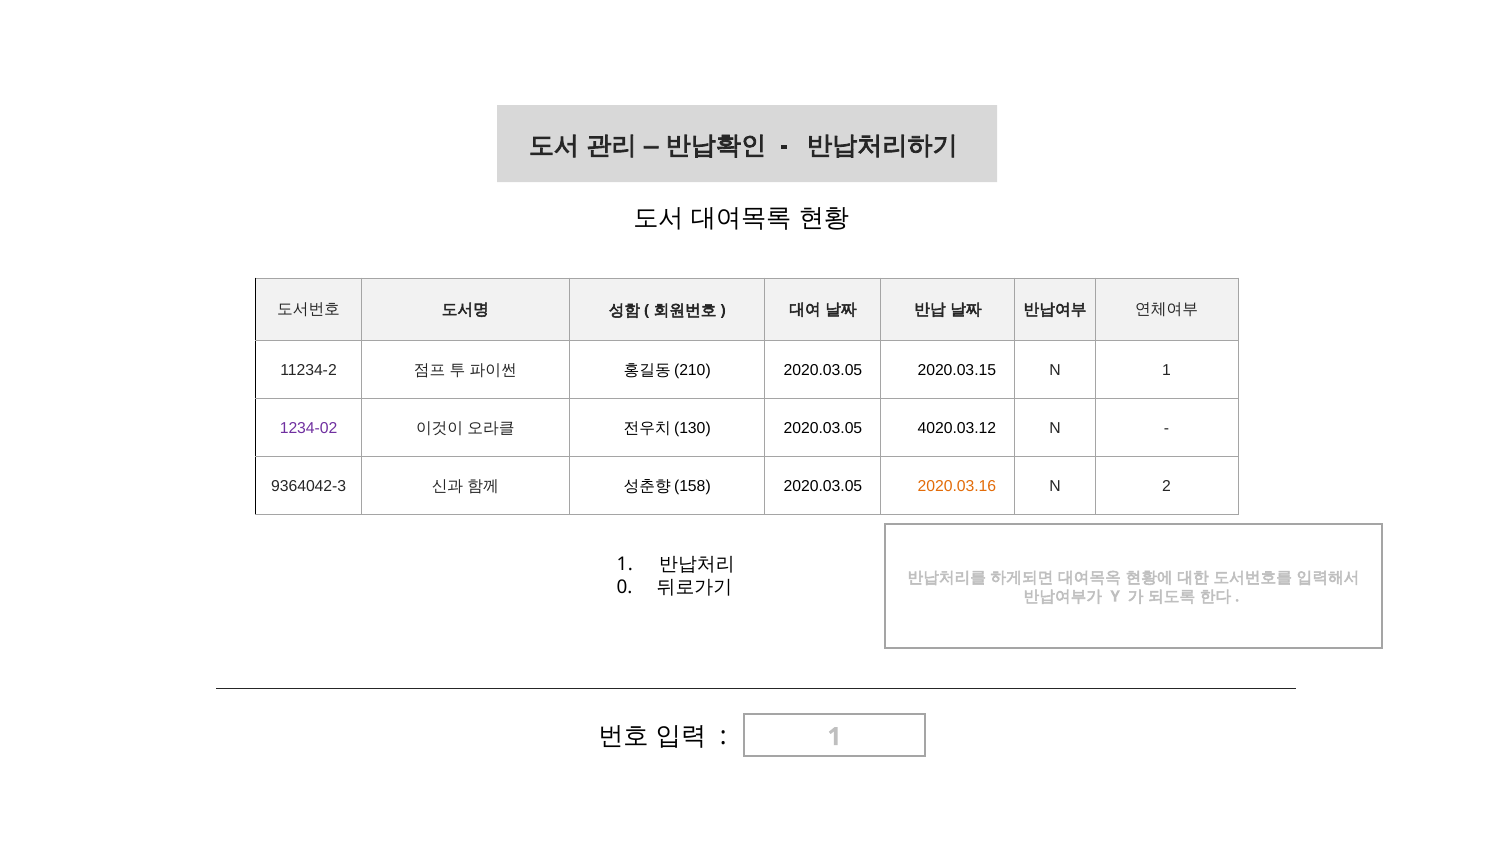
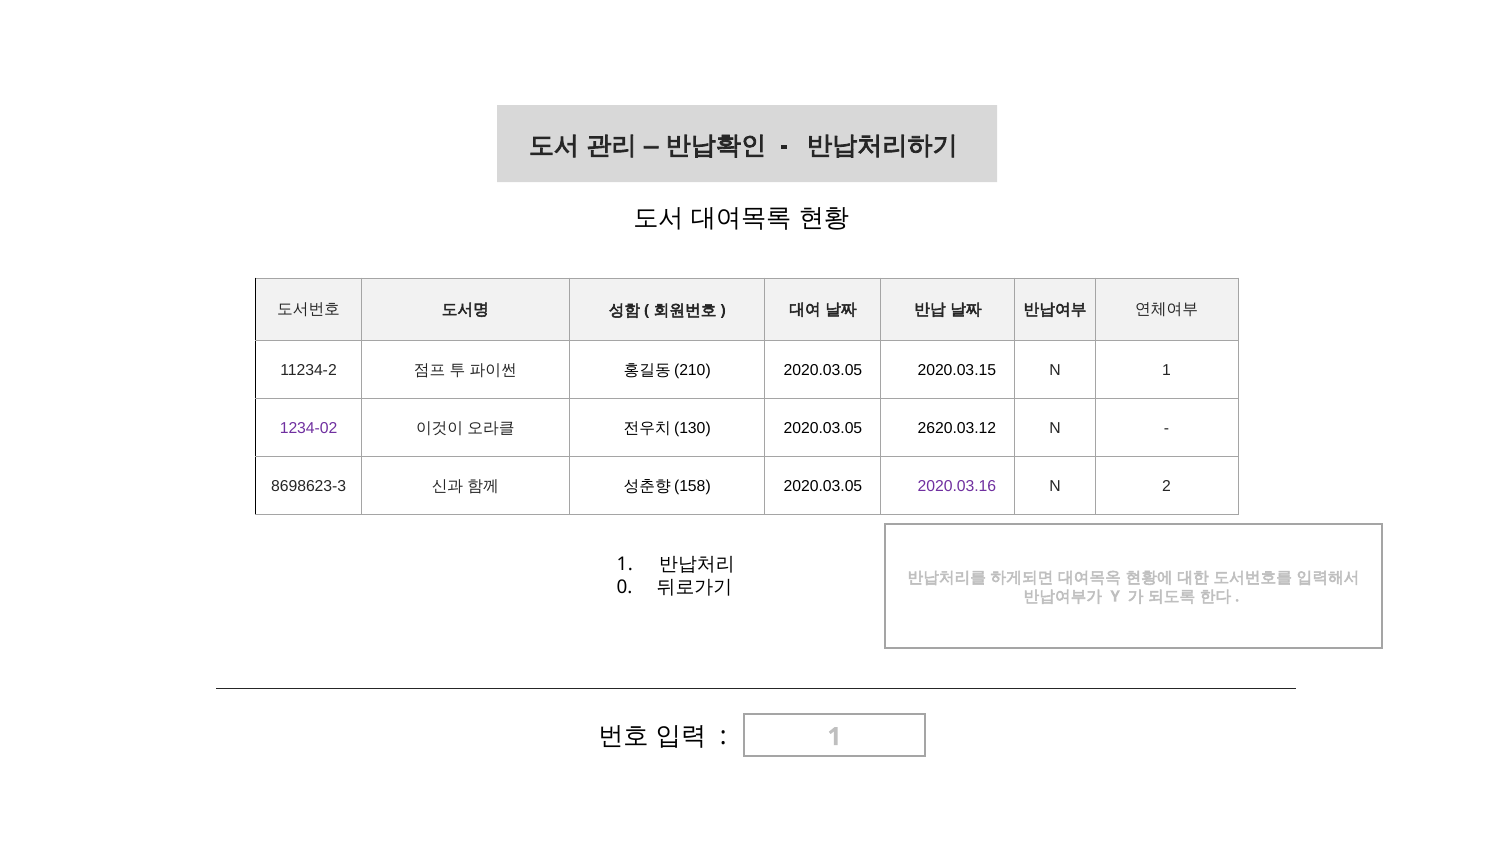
4020.03.12: 4020.03.12 -> 2620.03.12
9364042-3: 9364042-3 -> 8698623-3
2020.03.16 colour: orange -> purple
